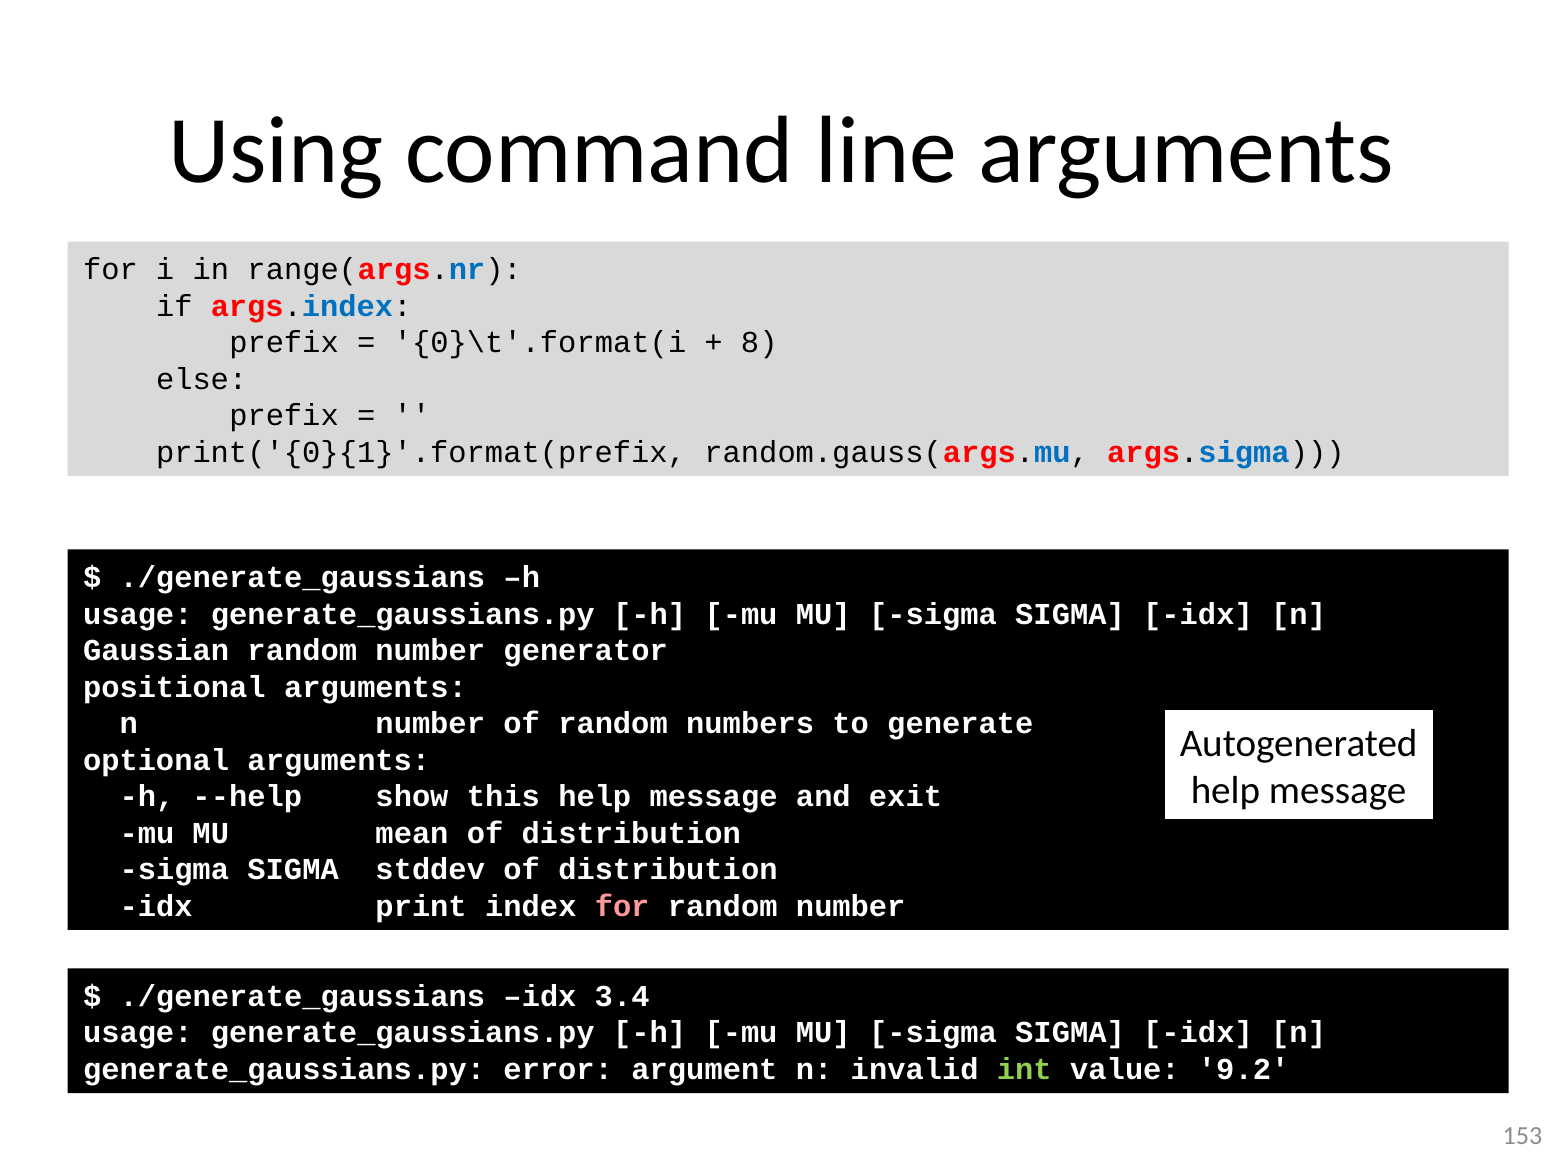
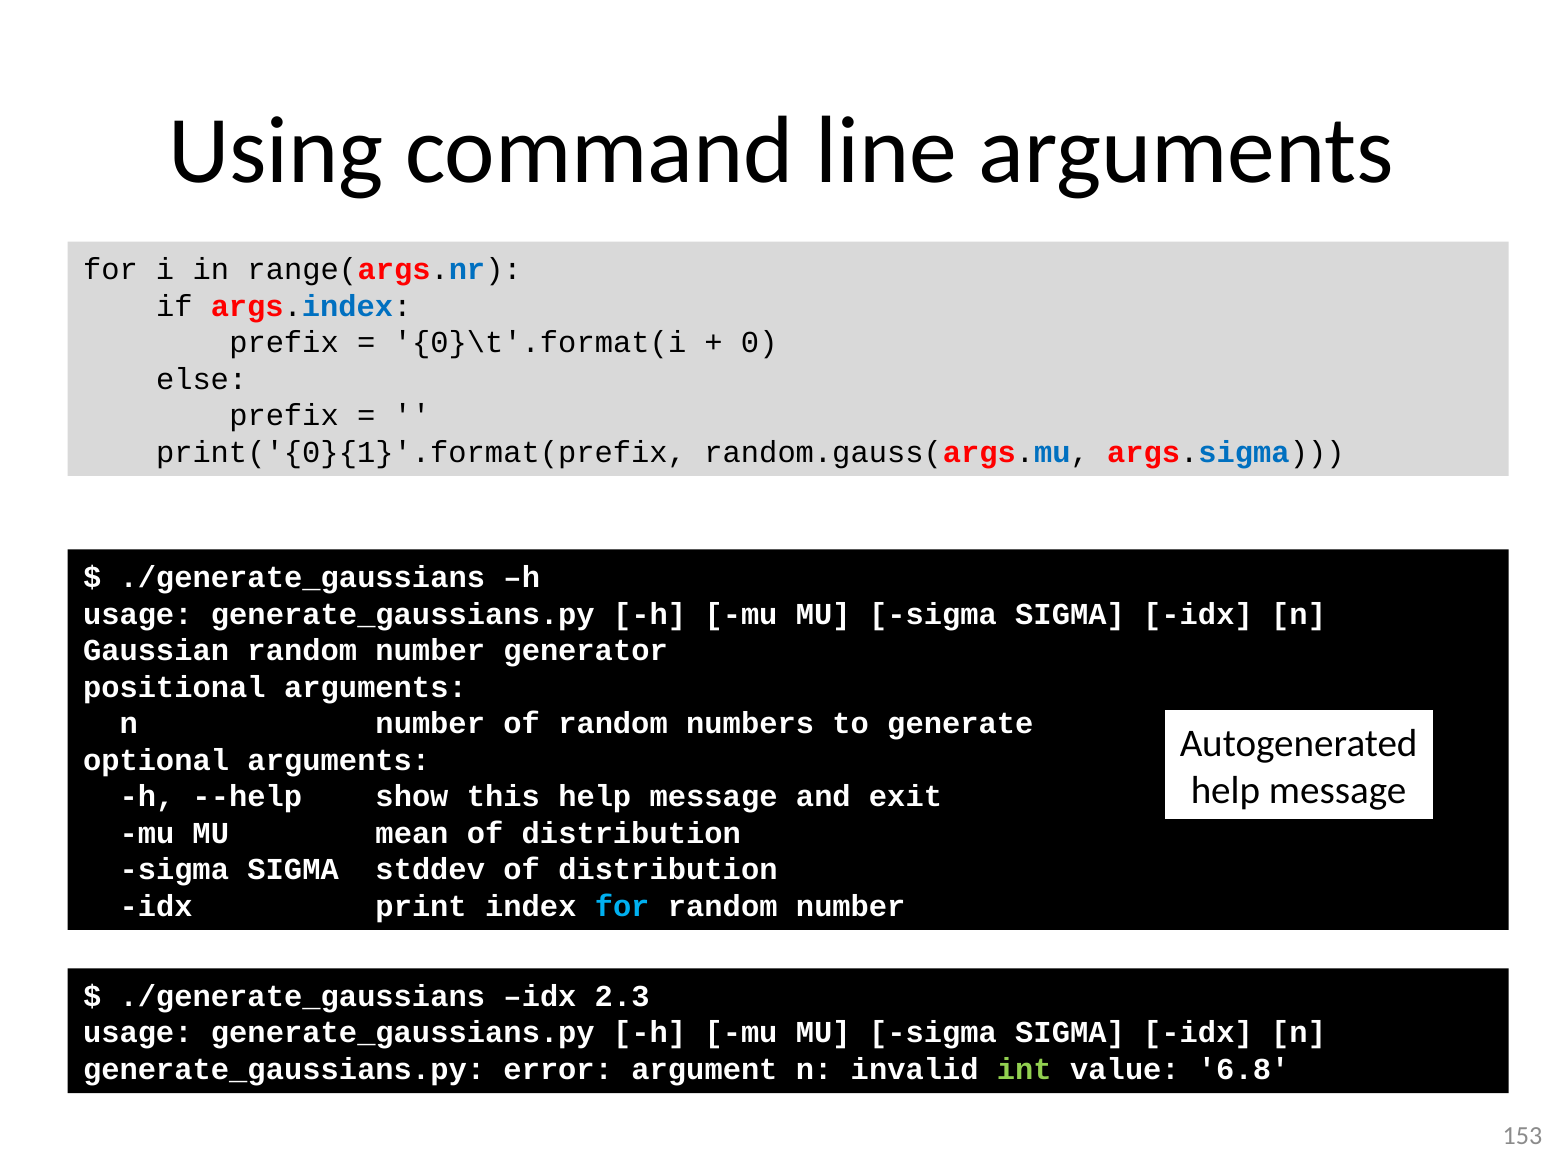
8: 8 -> 0
for at (622, 906) colour: pink -> light blue
3.4: 3.4 -> 2.3
9.2: 9.2 -> 6.8
